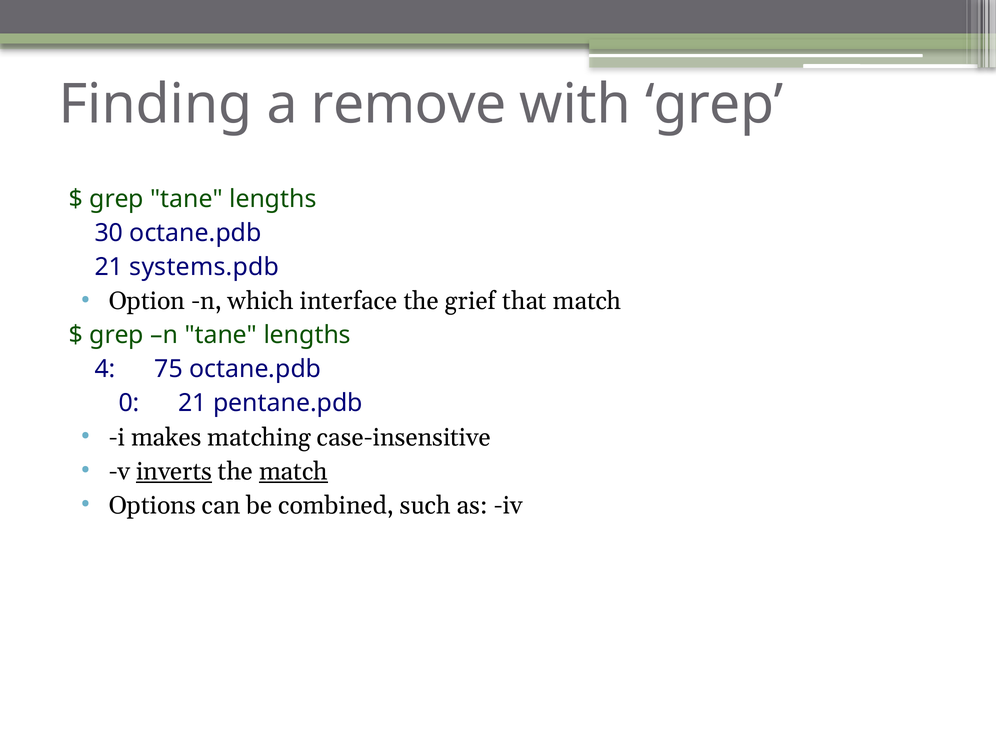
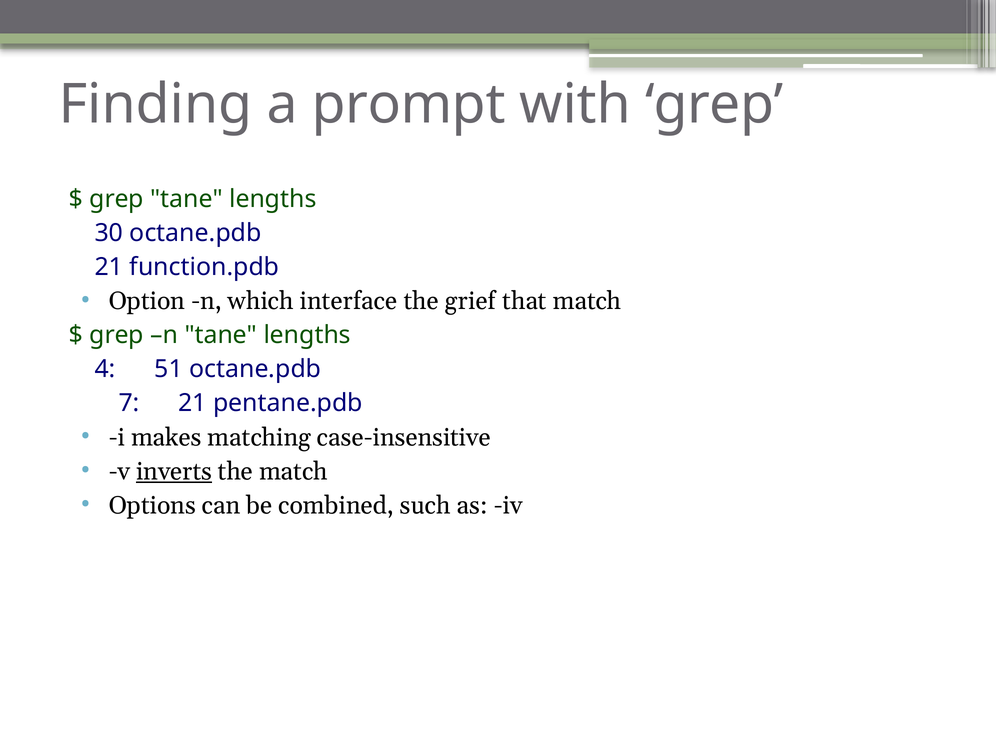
remove: remove -> prompt
systems.pdb: systems.pdb -> function.pdb
75: 75 -> 51
0: 0 -> 7
match at (293, 471) underline: present -> none
